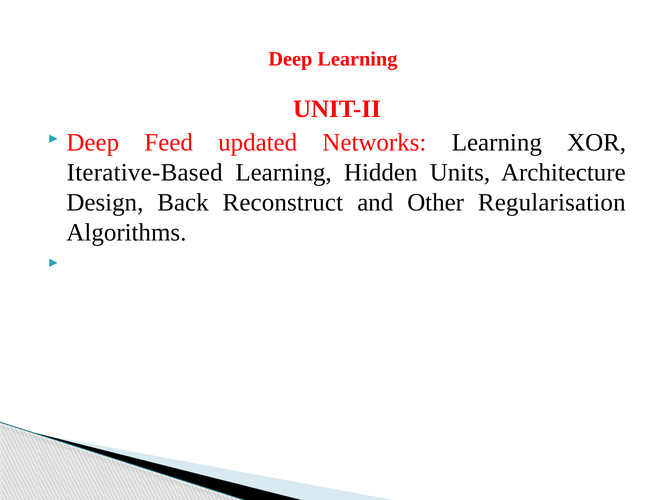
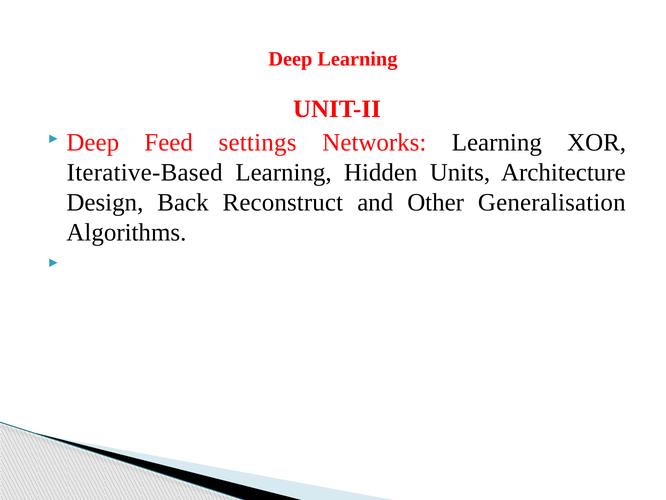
updated: updated -> settings
Regularisation: Regularisation -> Generalisation
